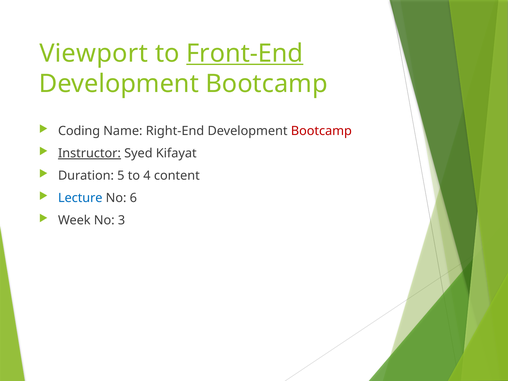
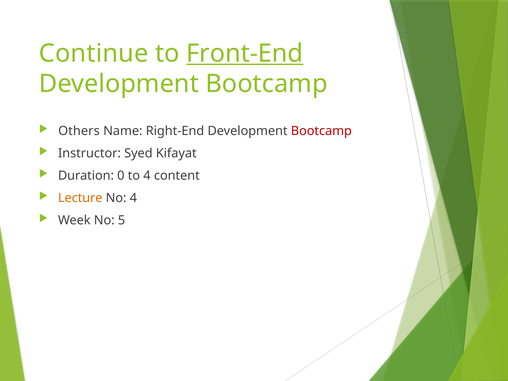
Viewport: Viewport -> Continue
Coding: Coding -> Others
Instructor underline: present -> none
5: 5 -> 0
Lecture colour: blue -> orange
No 6: 6 -> 4
3: 3 -> 5
